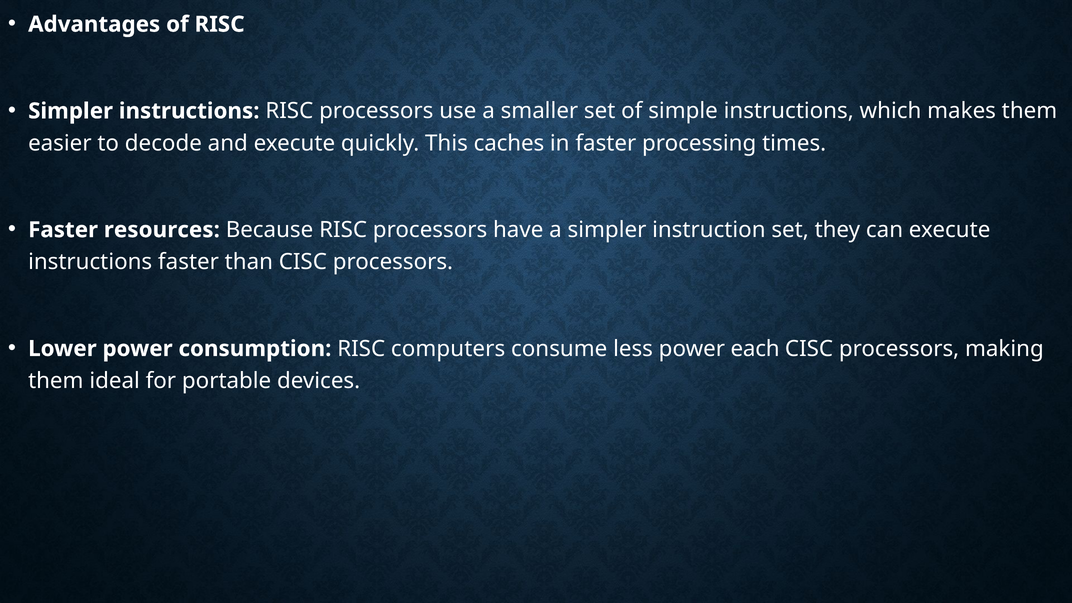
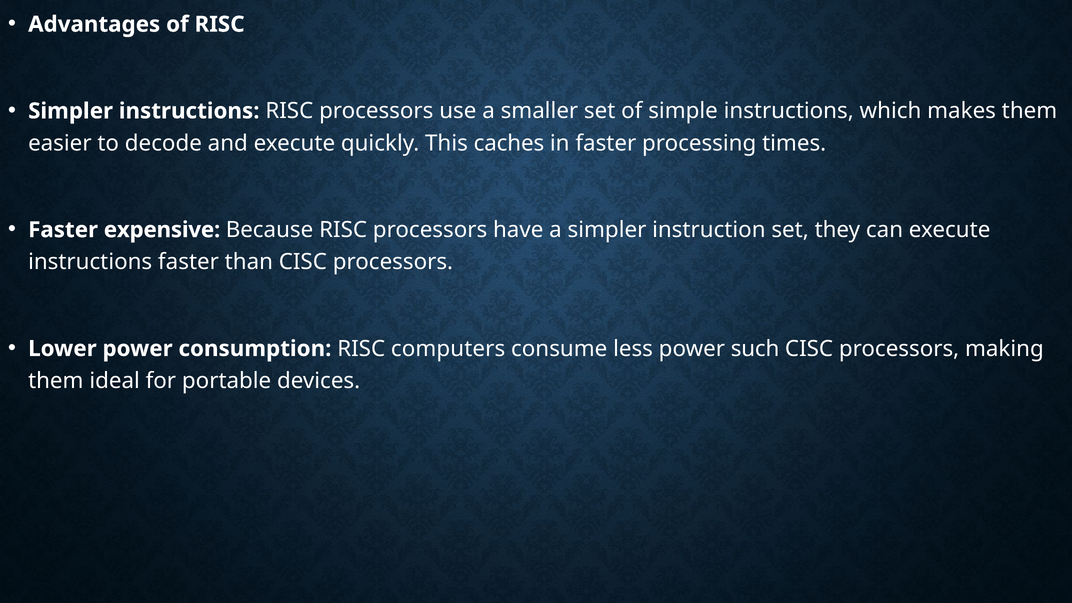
resources: resources -> expensive
each: each -> such
